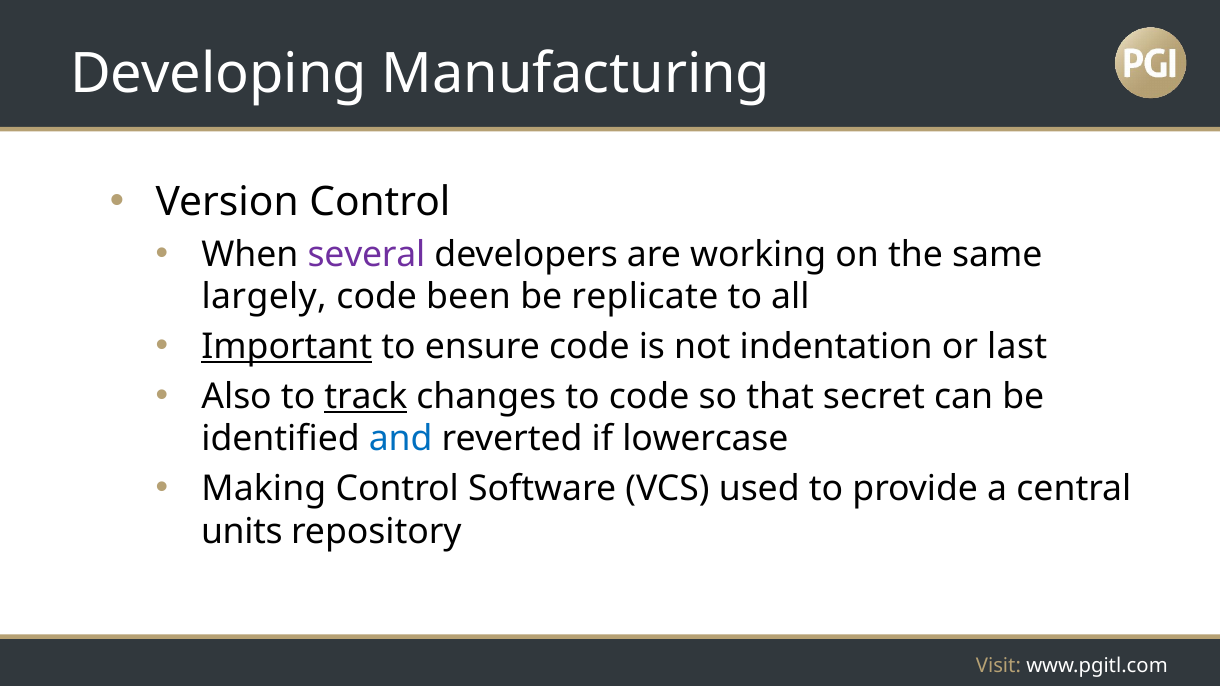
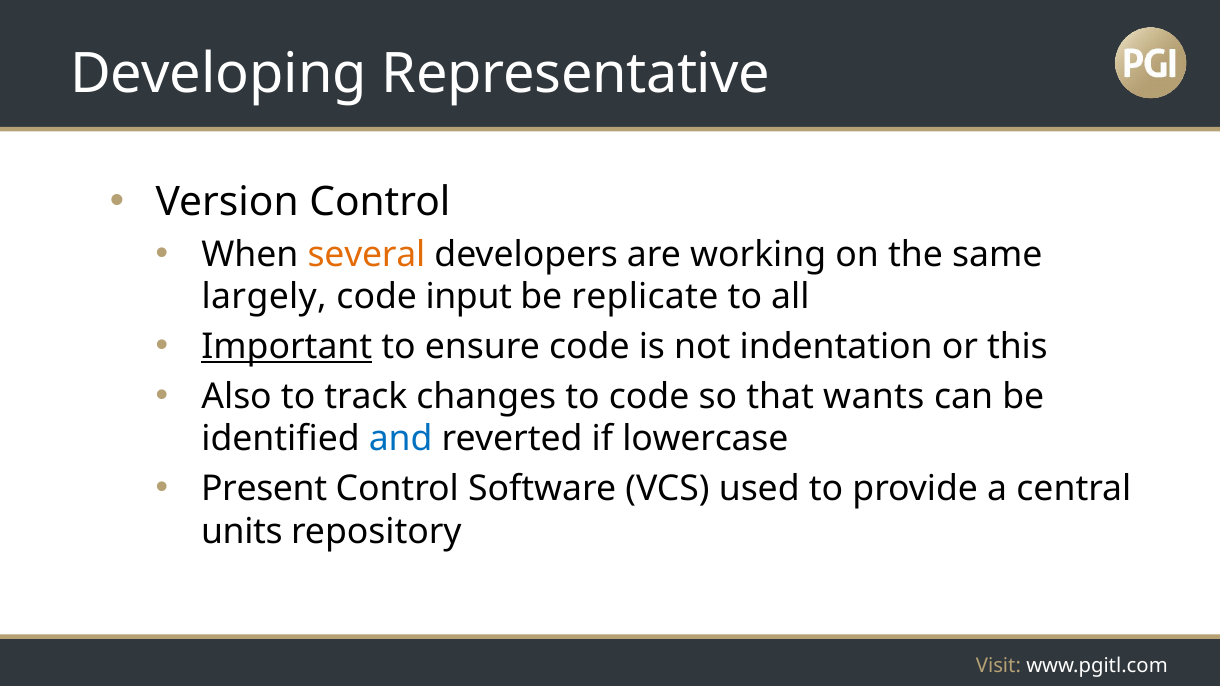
Manufacturing: Manufacturing -> Representative
several colour: purple -> orange
been: been -> input
last: last -> this
track underline: present -> none
secret: secret -> wants
Making: Making -> Present
